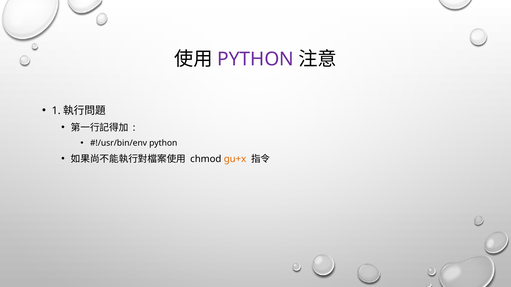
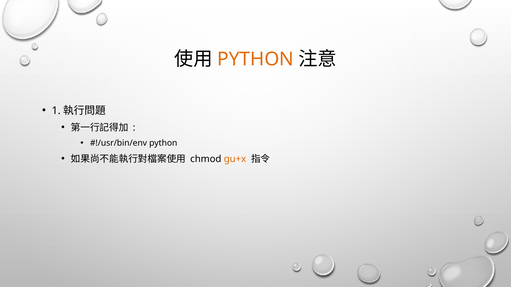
PYTHON at (255, 59) colour: purple -> orange
